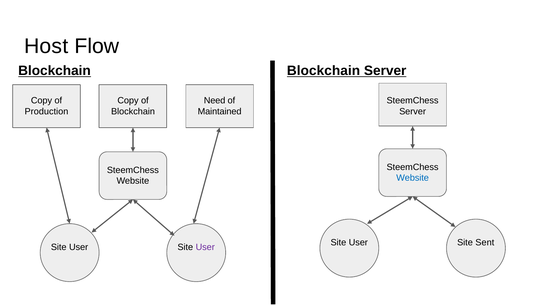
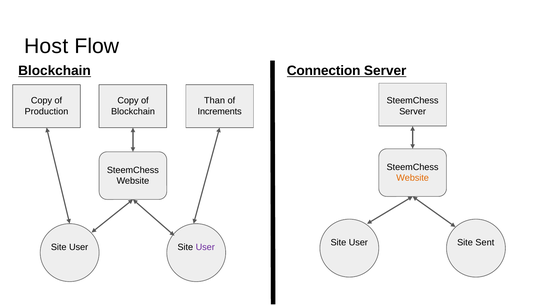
Blockchain Blockchain: Blockchain -> Connection
Need: Need -> Than
Maintained: Maintained -> Increments
Website at (413, 178) colour: blue -> orange
